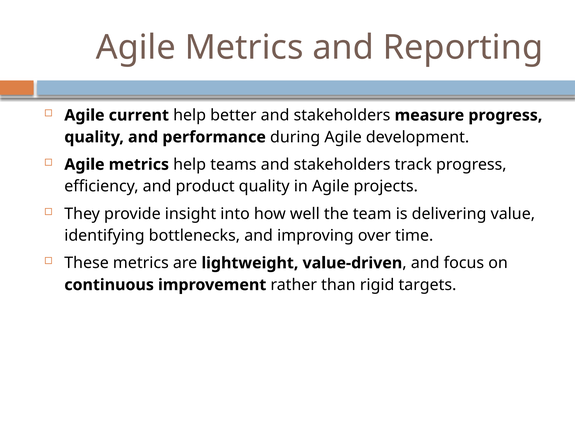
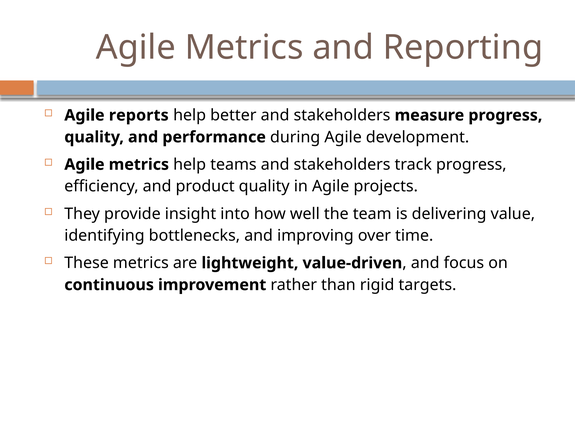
current: current -> reports
